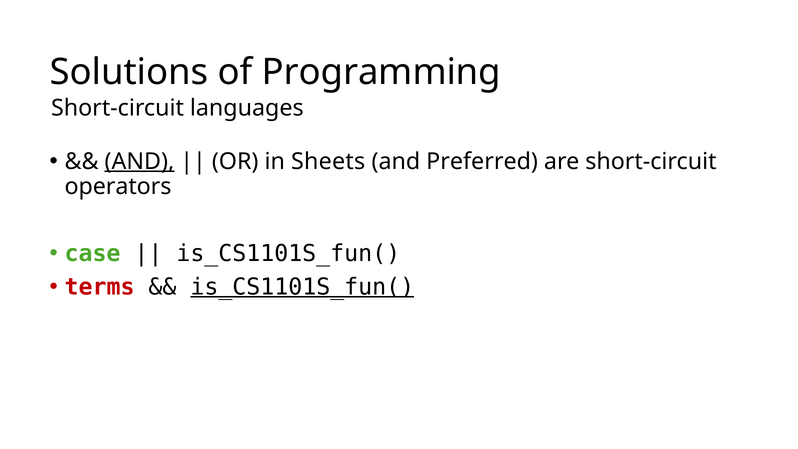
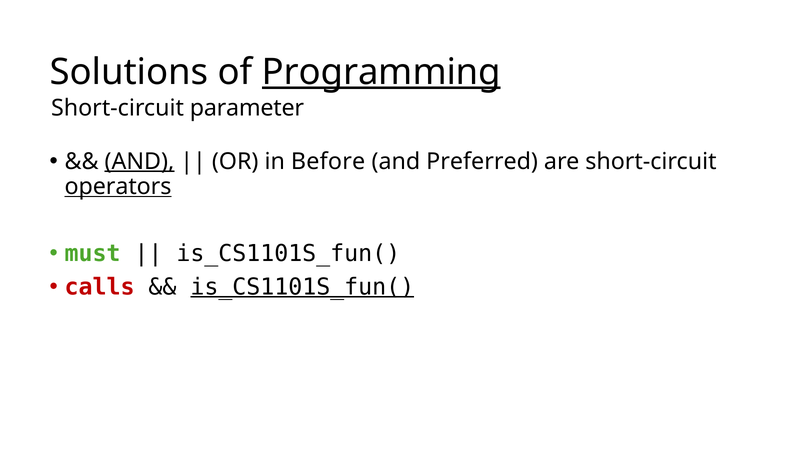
Programming underline: none -> present
languages: languages -> parameter
Sheets: Sheets -> Before
operators underline: none -> present
case: case -> must
terms: terms -> calls
